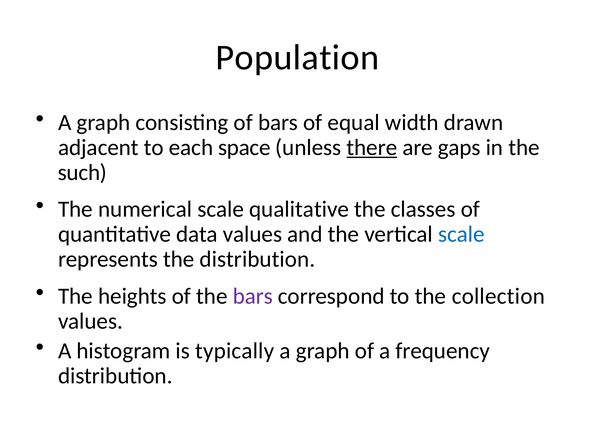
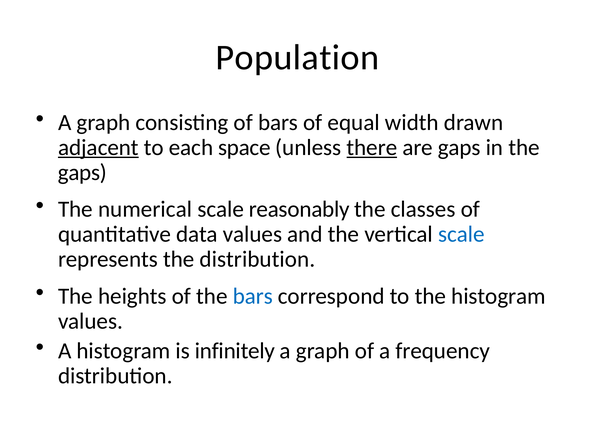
adjacent underline: none -> present
such at (82, 173): such -> gaps
qualitative: qualitative -> reasonably
bars at (253, 296) colour: purple -> blue
the collection: collection -> histogram
typically: typically -> infinitely
